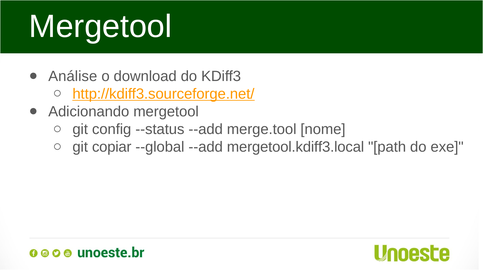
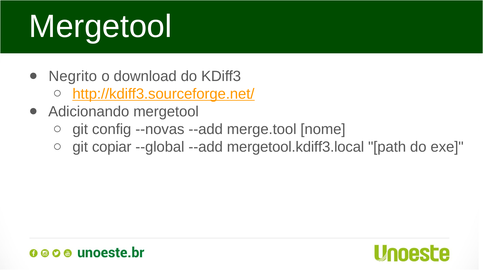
Análise: Análise -> Negrito
--status: --status -> --novas
